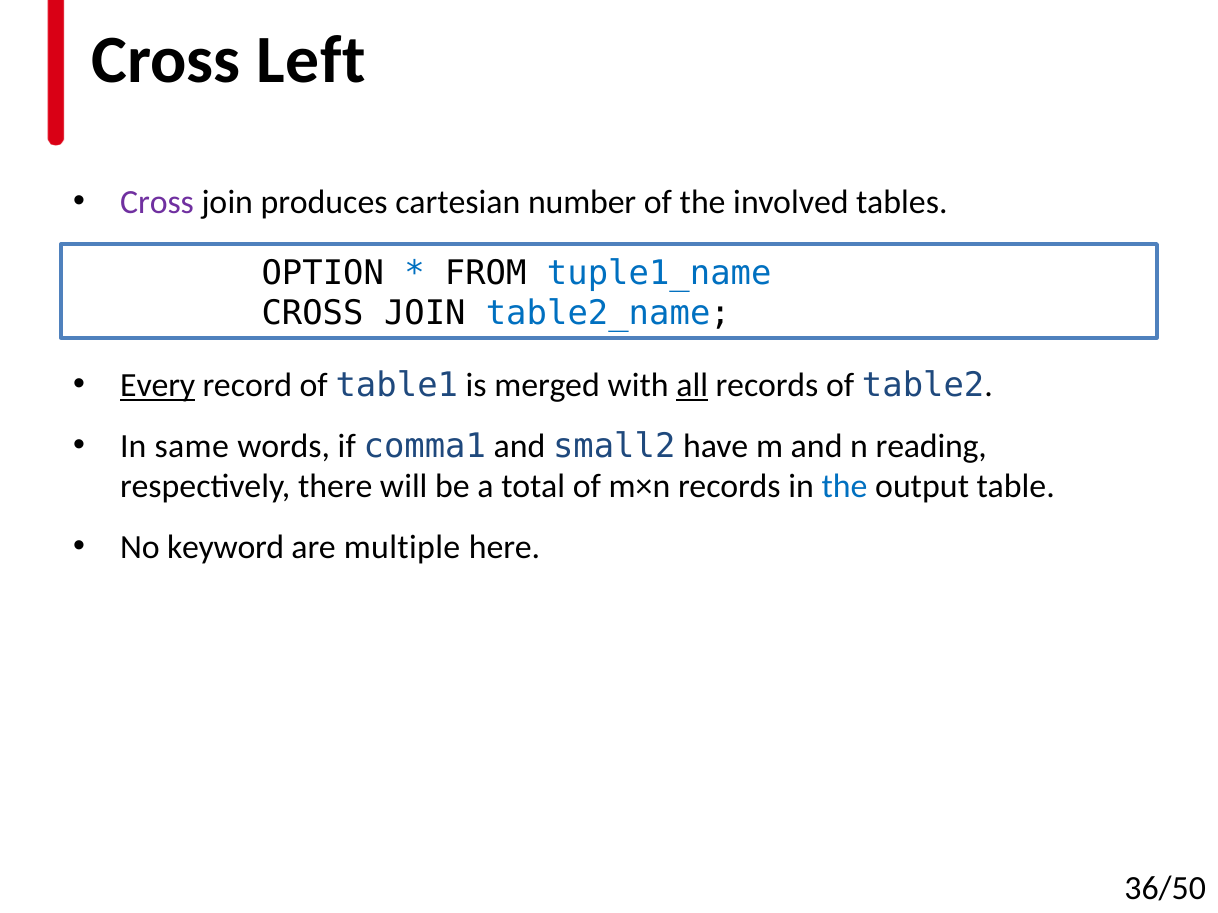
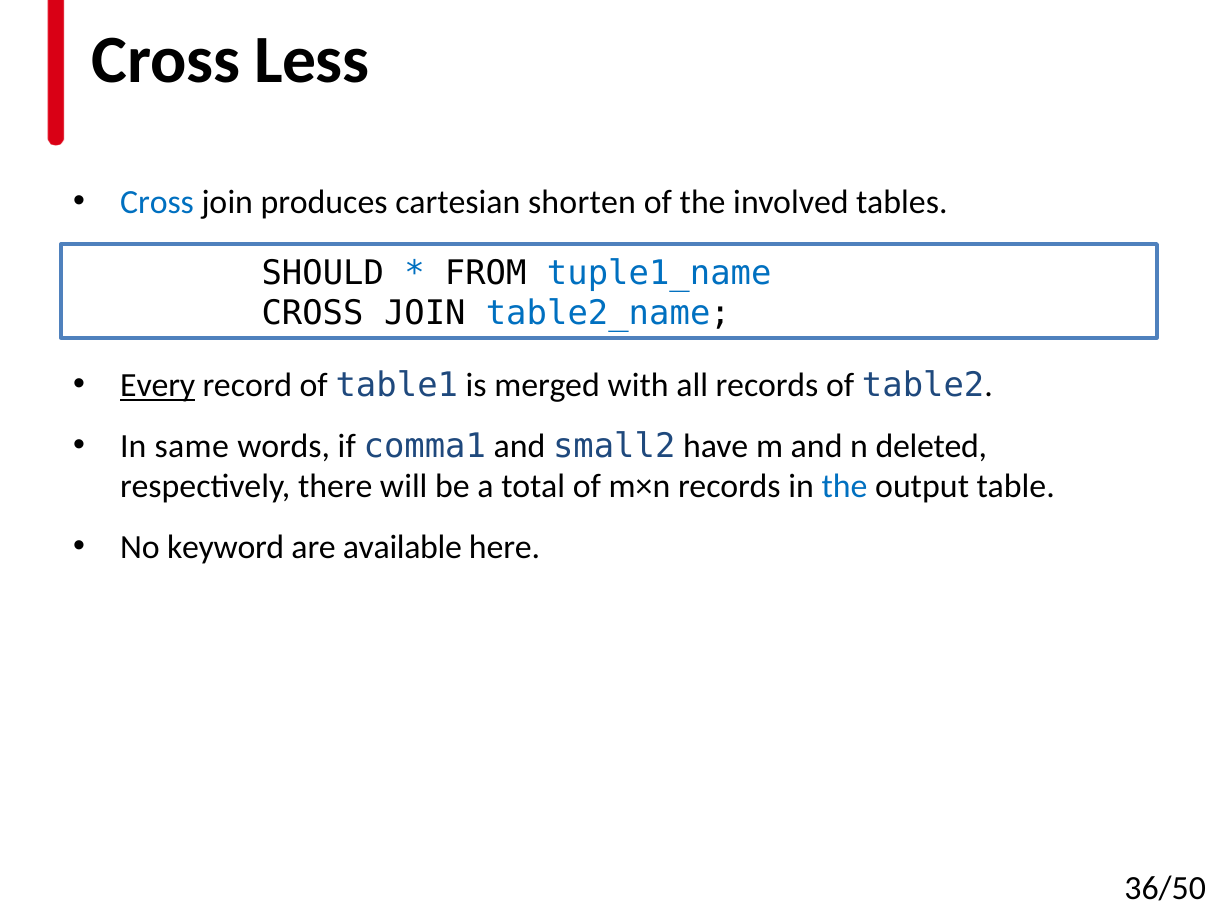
Left: Left -> Less
Cross at (157, 203) colour: purple -> blue
number: number -> shorten
OPTION: OPTION -> SHOULD
all underline: present -> none
reading: reading -> deleted
multiple: multiple -> available
